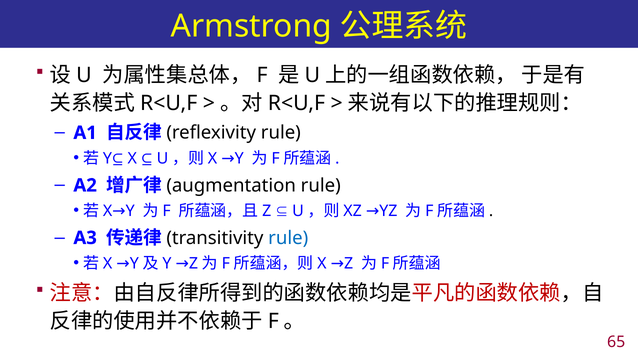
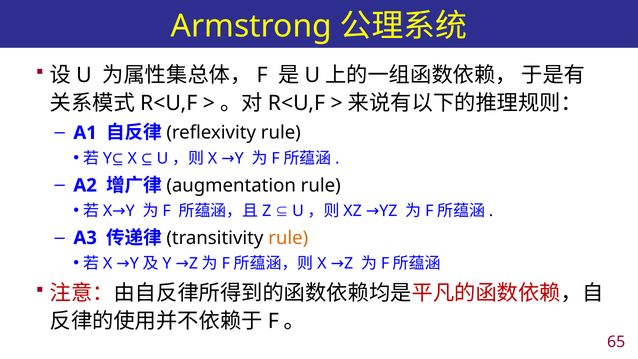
rule at (288, 238) colour: blue -> orange
